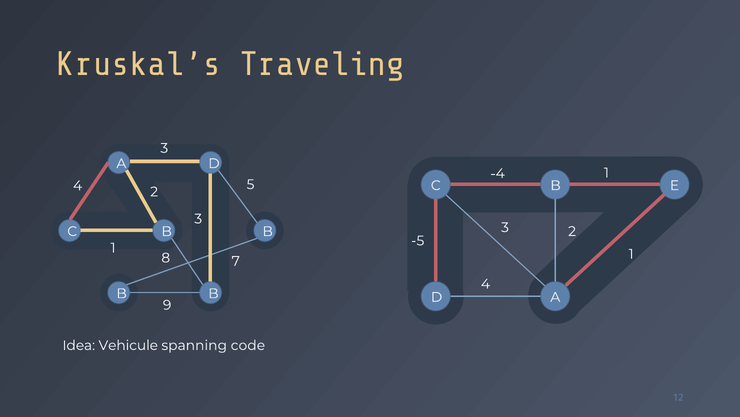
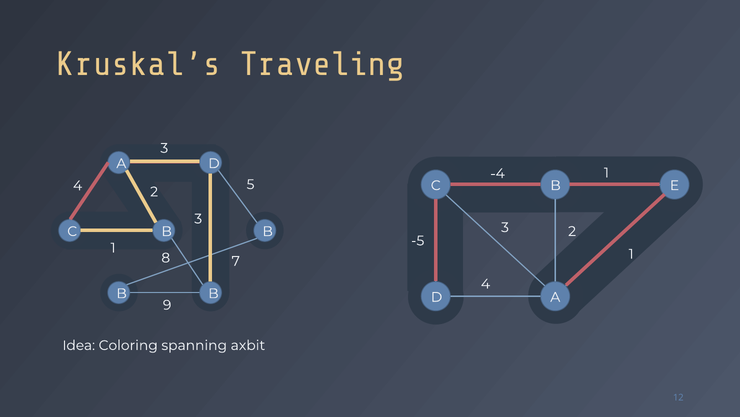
Vehicule: Vehicule -> Coloring
code: code -> axbit
